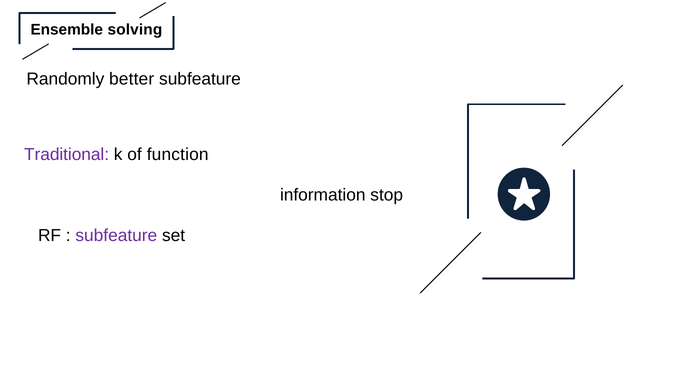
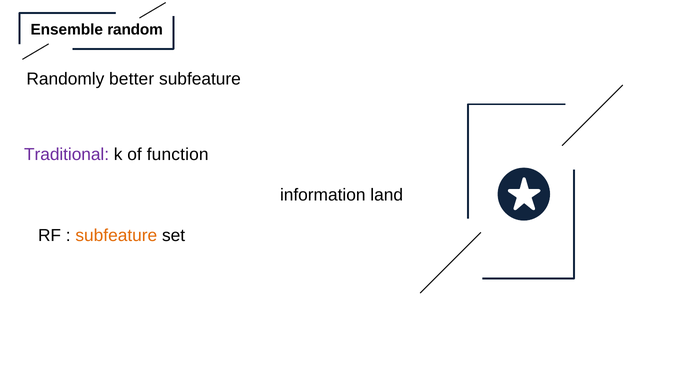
solving: solving -> random
stop: stop -> land
subfeature at (116, 235) colour: purple -> orange
